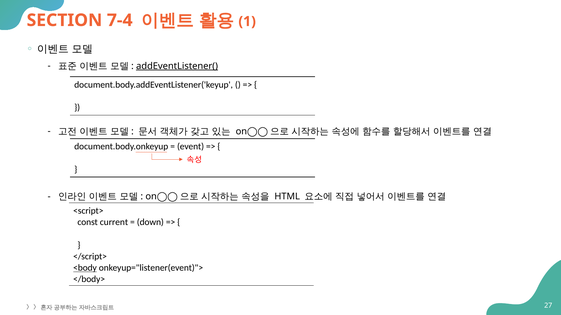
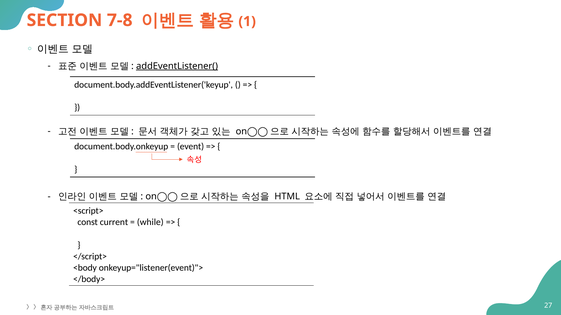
7-4: 7-4 -> 7-8
down: down -> while
<body underline: present -> none
